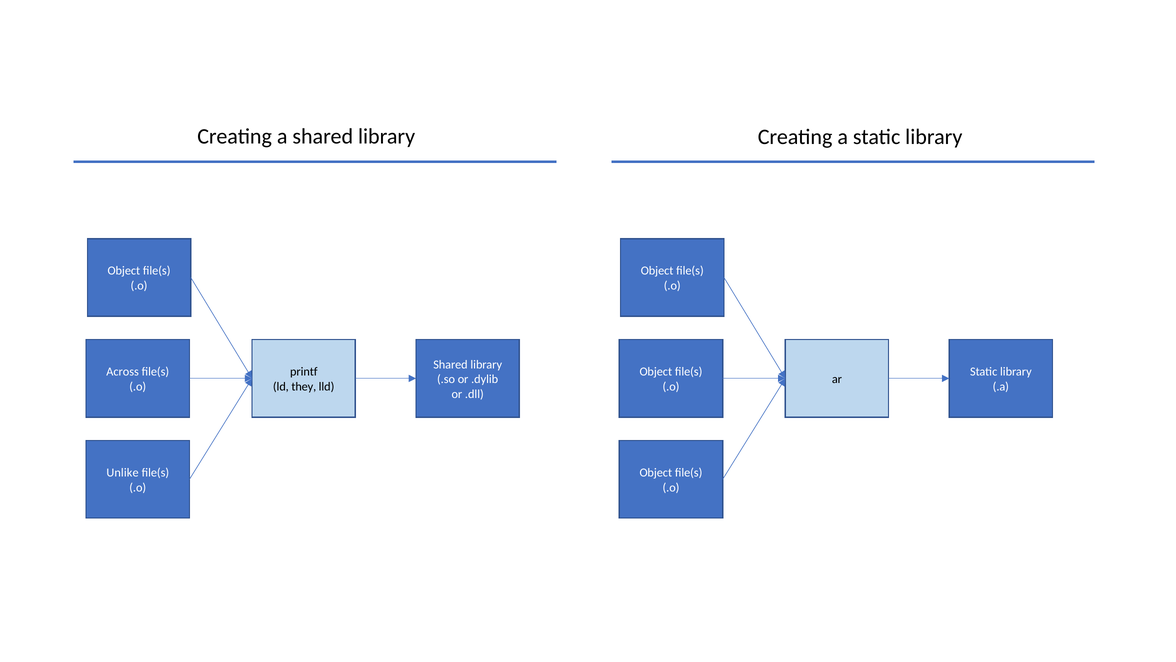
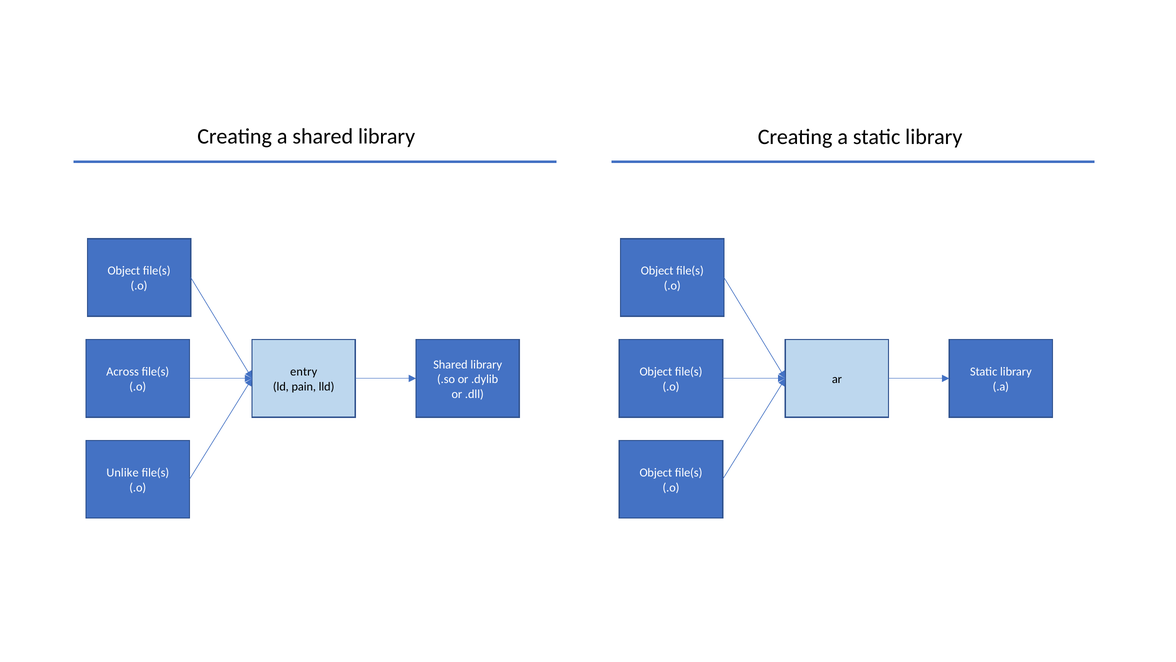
printf: printf -> entry
they: they -> pain
